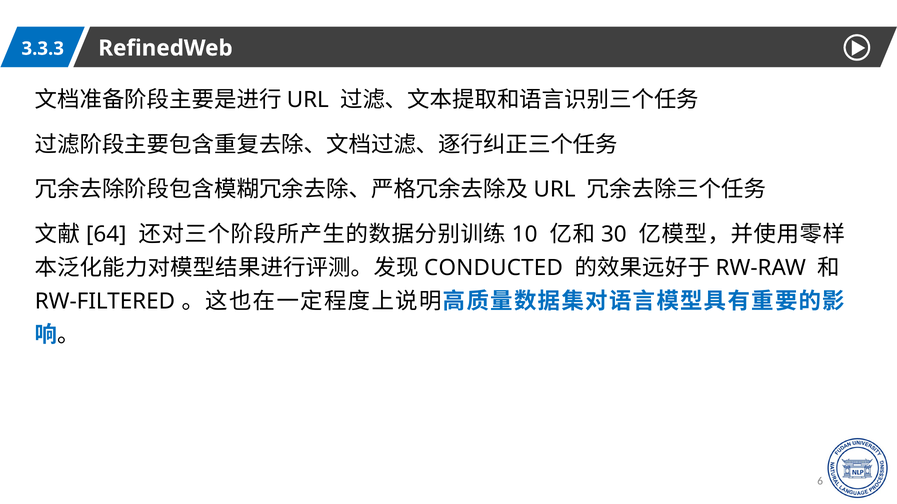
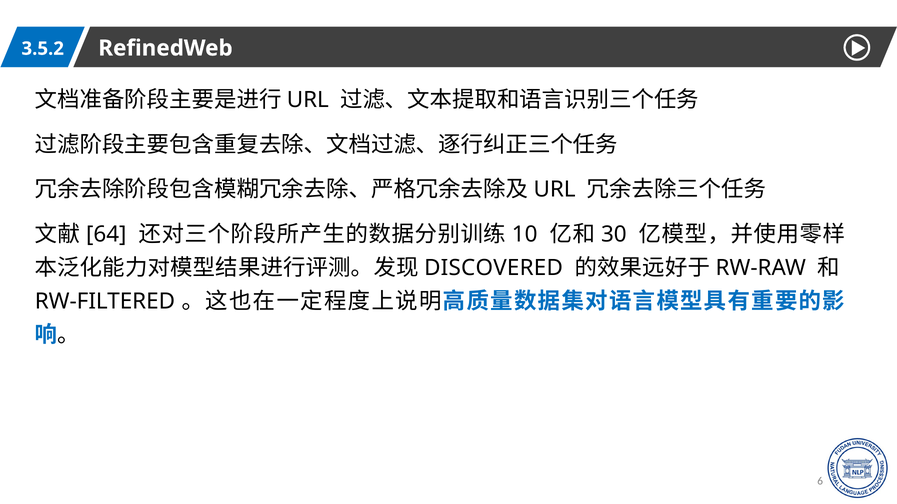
3.3.3: 3.3.3 -> 3.5.2
CONDUCTED: CONDUCTED -> DISCOVERED
